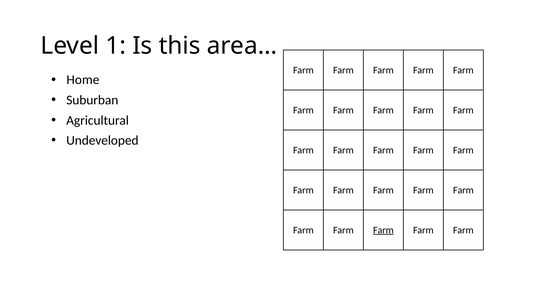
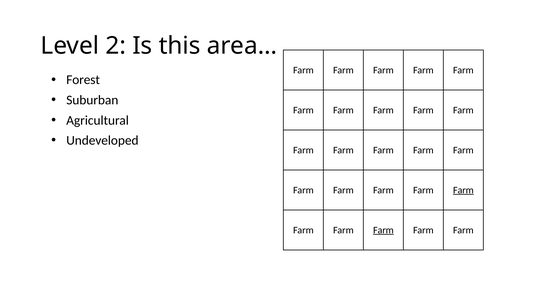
1: 1 -> 2
Home: Home -> Forest
Farm at (463, 190) underline: none -> present
